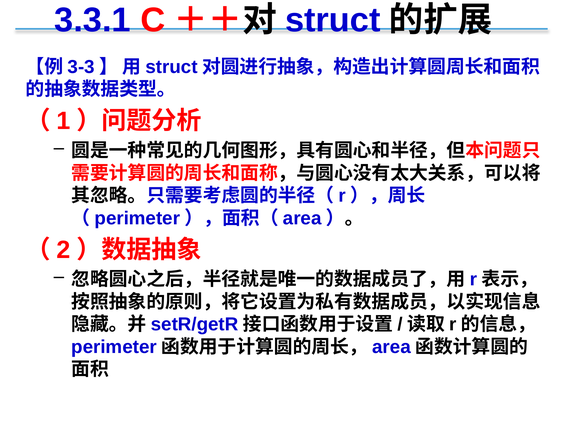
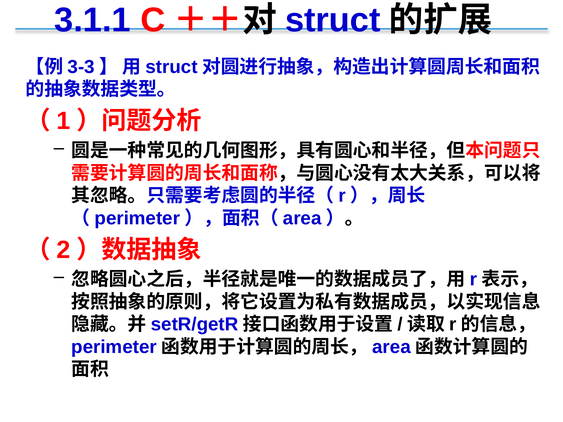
3.3.1: 3.3.1 -> 3.1.1
